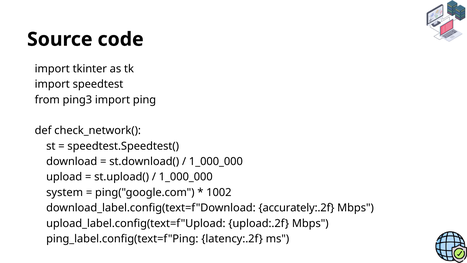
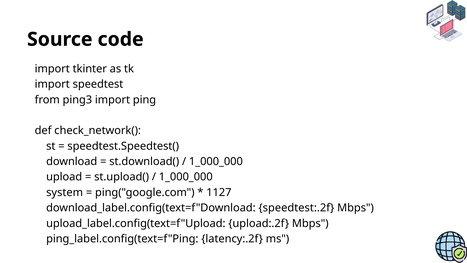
1002: 1002 -> 1127
accurately:.2f: accurately:.2f -> speedtest:.2f
